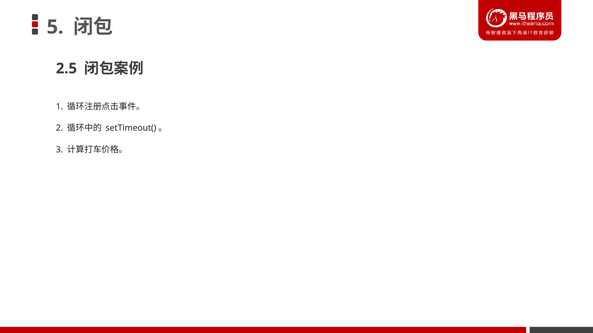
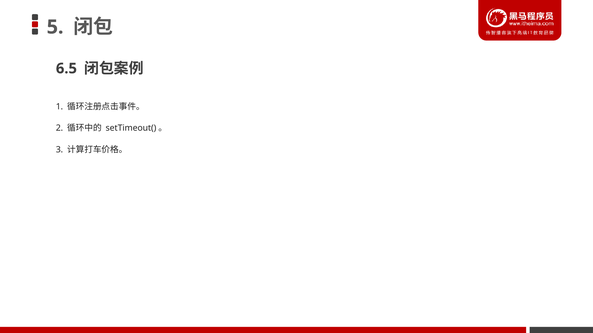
2.5: 2.5 -> 6.5
